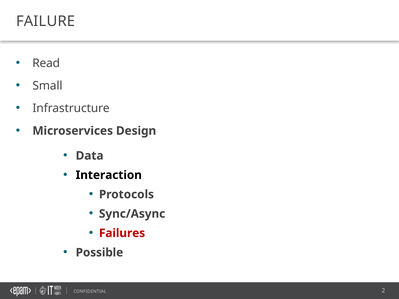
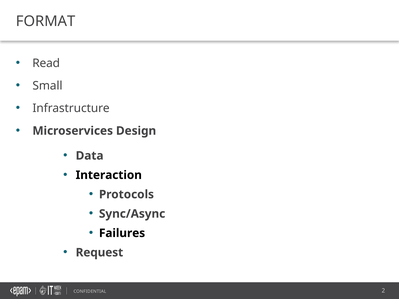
FAILURE: FAILURE -> FORMAT
Failures colour: red -> black
Possible: Possible -> Request
